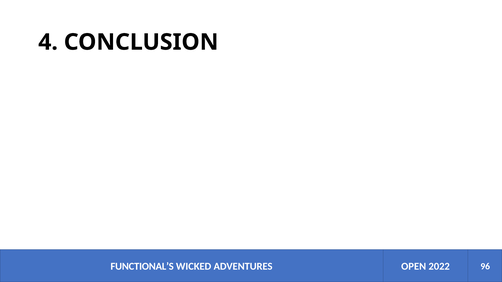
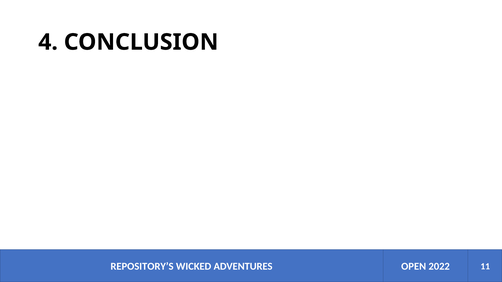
FUNCTIONAL’S: FUNCTIONAL’S -> REPOSITORY’S
96: 96 -> 11
